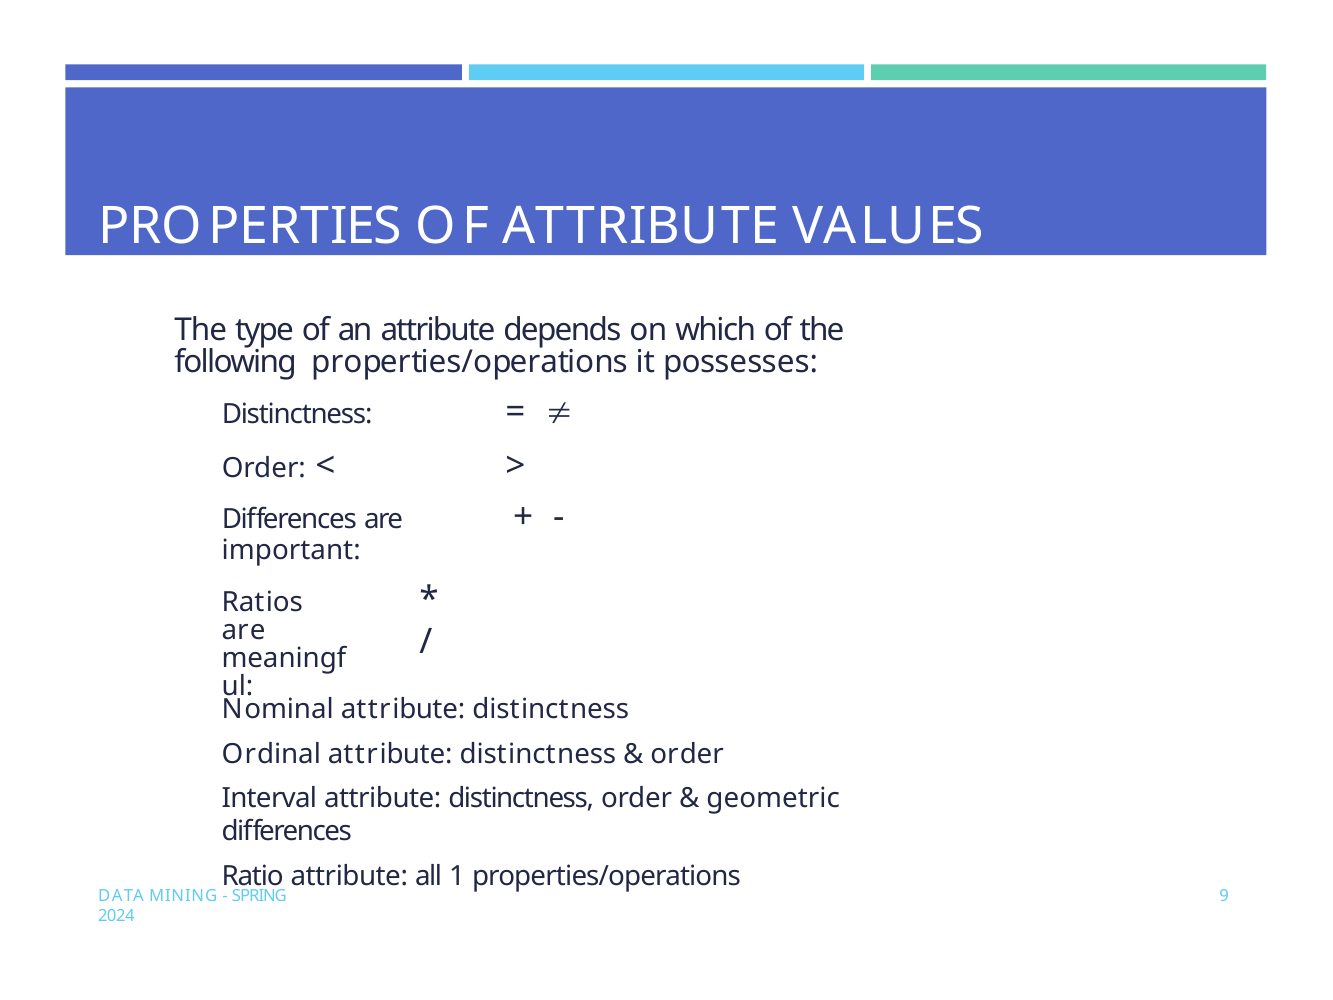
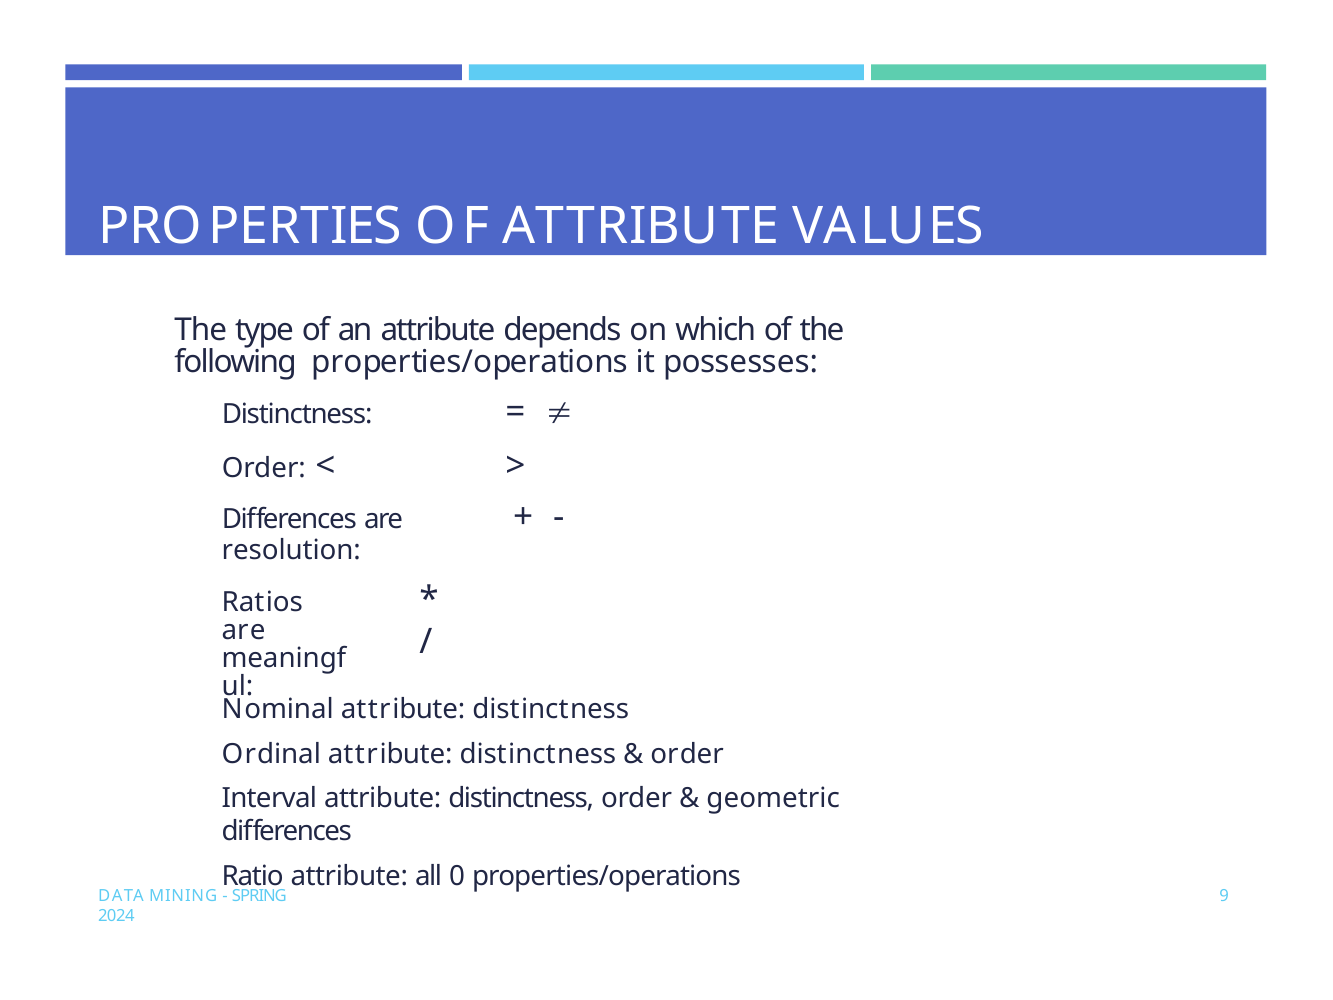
important: important -> resolution
1: 1 -> 0
